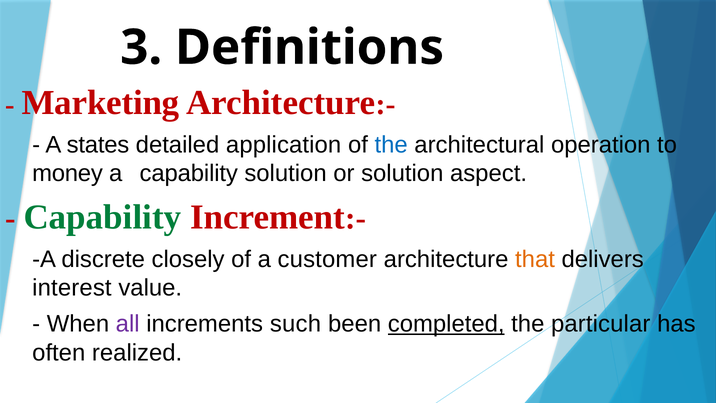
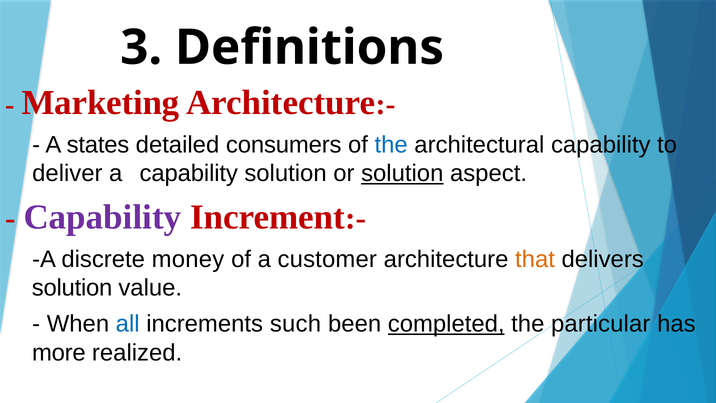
application: application -> consumers
architectural operation: operation -> capability
money: money -> deliver
solution at (402, 173) underline: none -> present
Capability at (102, 217) colour: green -> purple
closely: closely -> money
interest at (72, 288): interest -> solution
all colour: purple -> blue
often: often -> more
